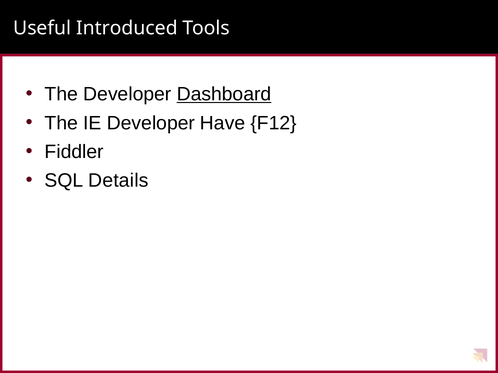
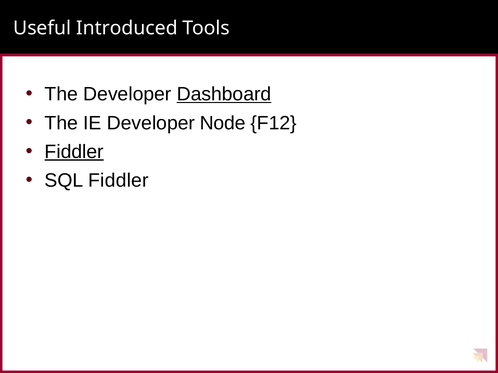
Have: Have -> Node
Fiddler at (74, 152) underline: none -> present
SQL Details: Details -> Fiddler
